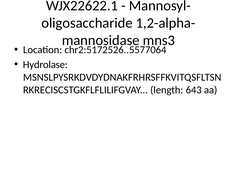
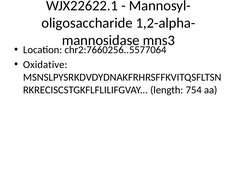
chr2:5172526..5577064: chr2:5172526..5577064 -> chr2:7660256..5577064
Hydrolase: Hydrolase -> Oxidative
643: 643 -> 754
